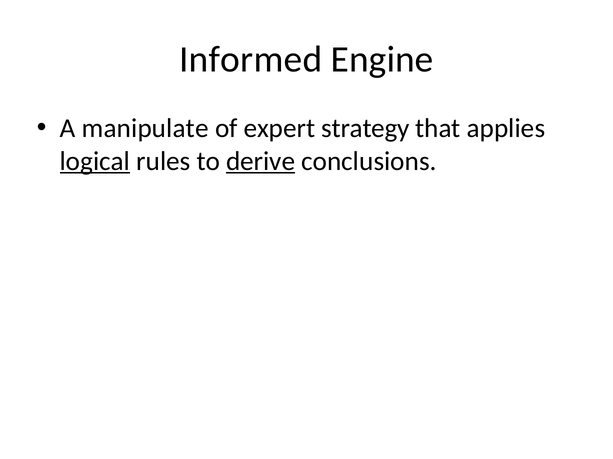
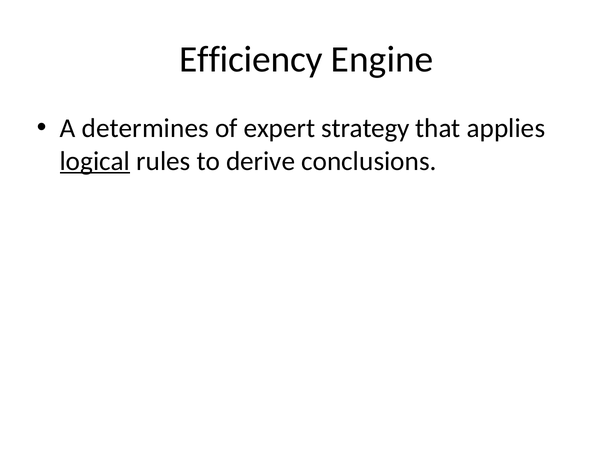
Informed: Informed -> Efficiency
manipulate: manipulate -> determines
derive underline: present -> none
